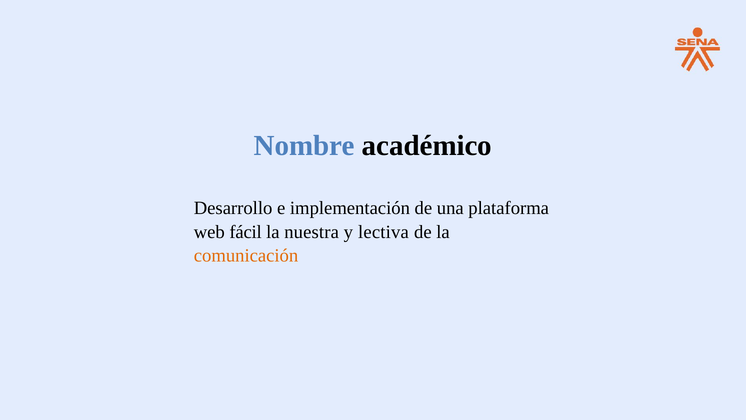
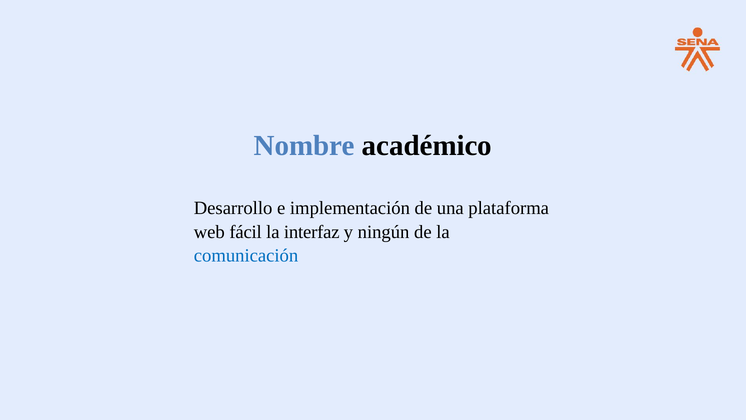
nuestra: nuestra -> interfaz
lectiva: lectiva -> ningún
comunicación colour: orange -> blue
